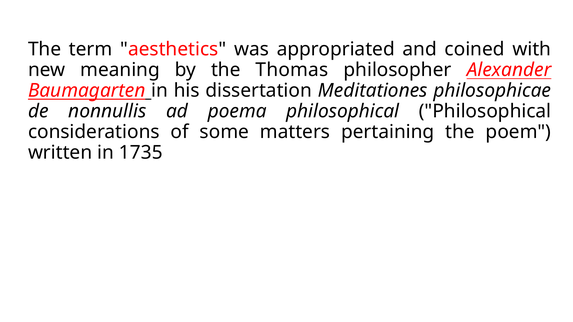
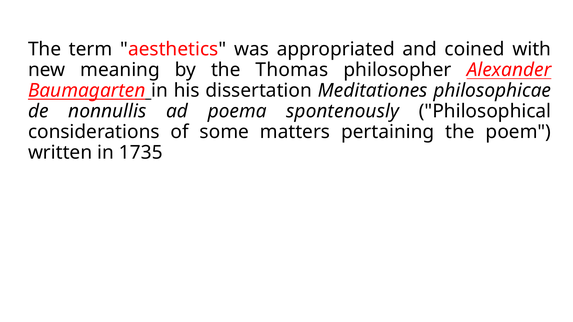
poema philosophical: philosophical -> spontenously
